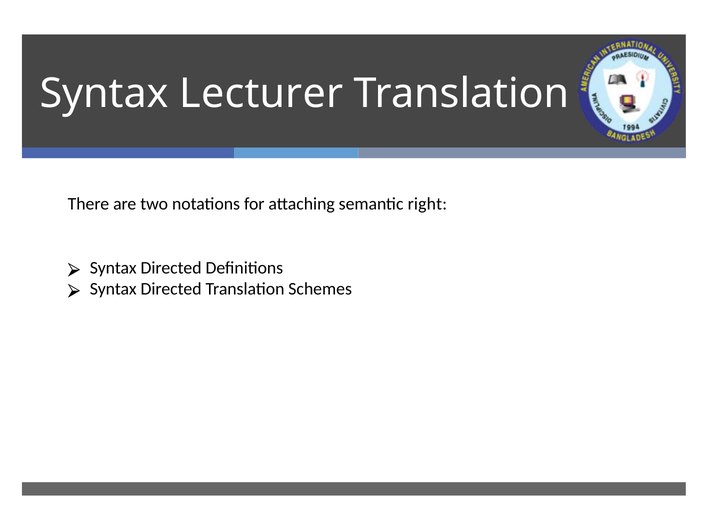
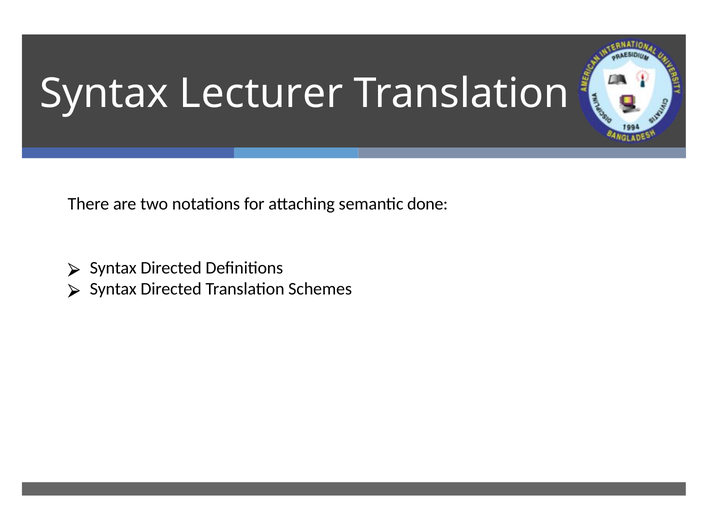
right: right -> done
